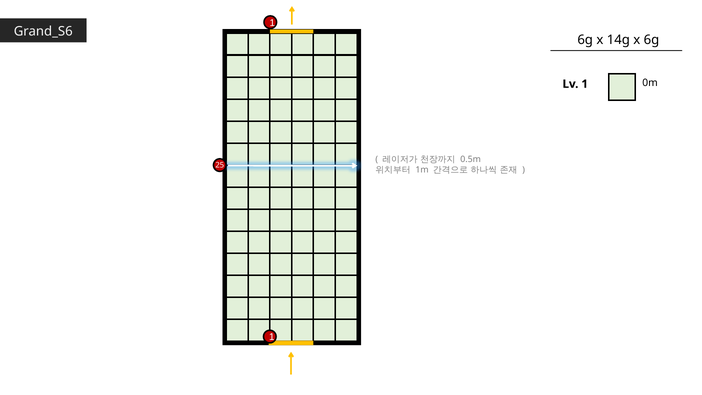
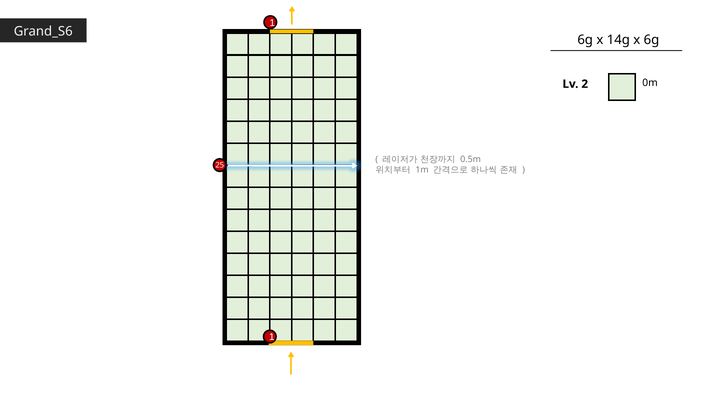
Lv 1: 1 -> 2
